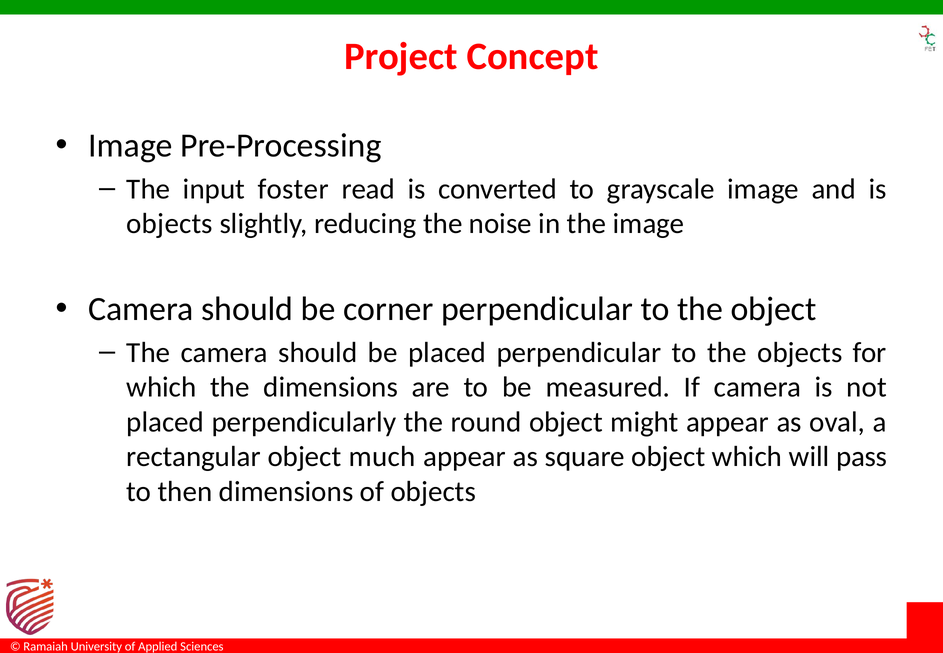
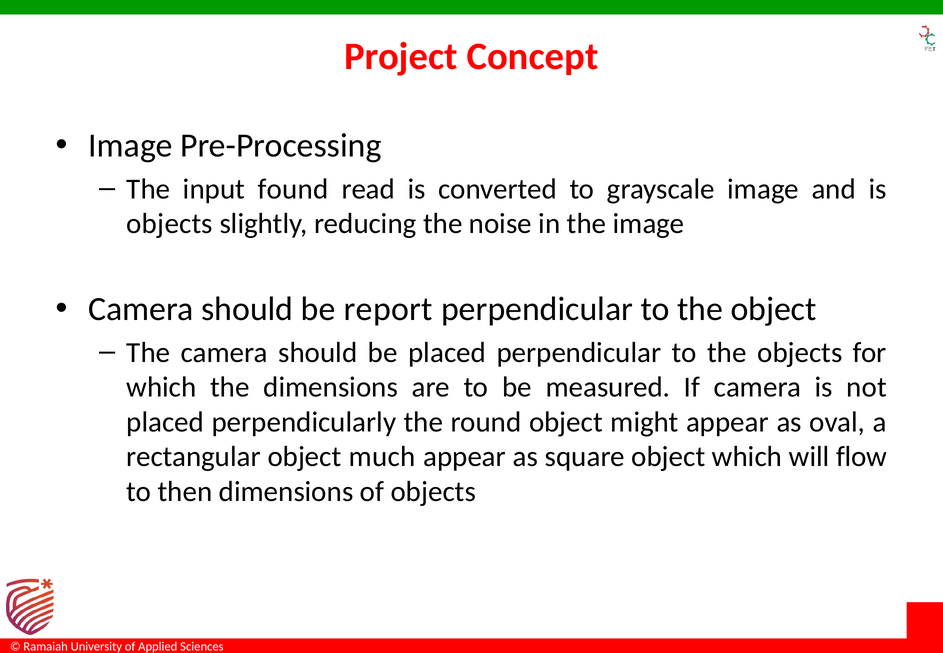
foster: foster -> found
corner: corner -> report
pass: pass -> flow
